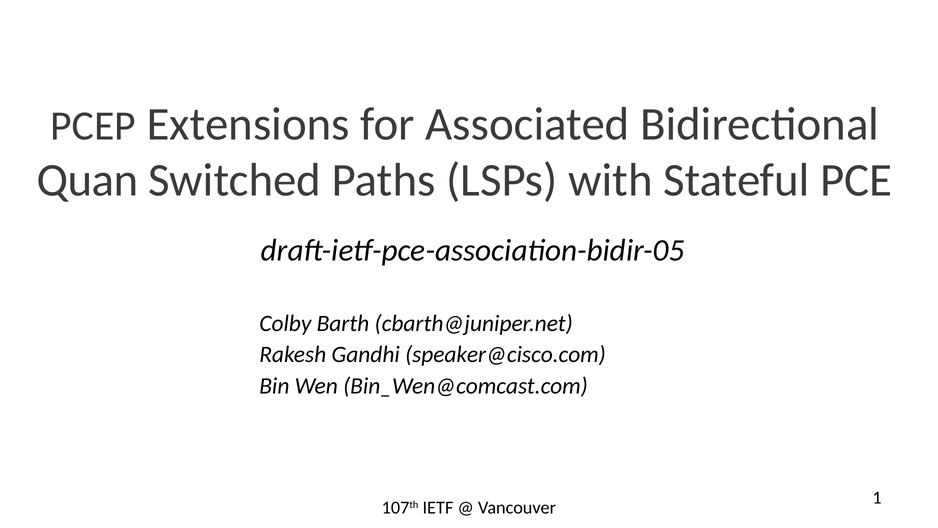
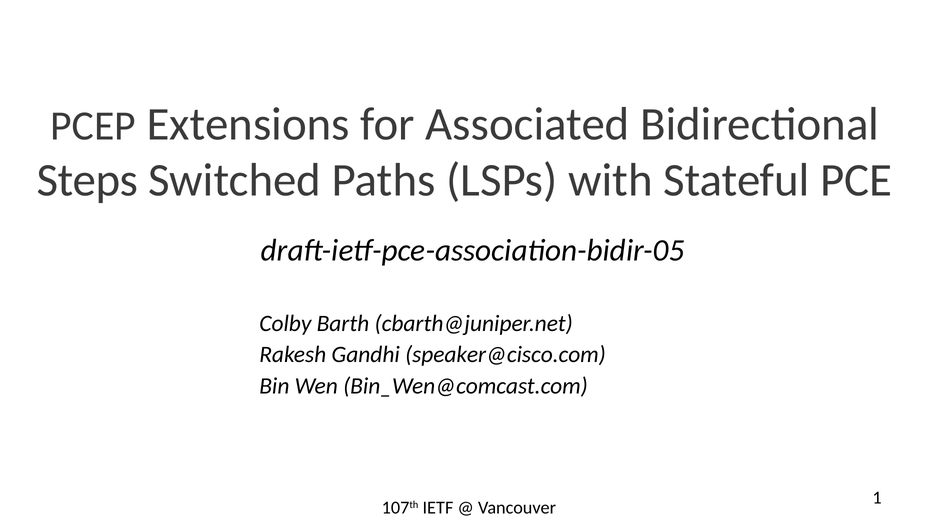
Quan: Quan -> Steps
